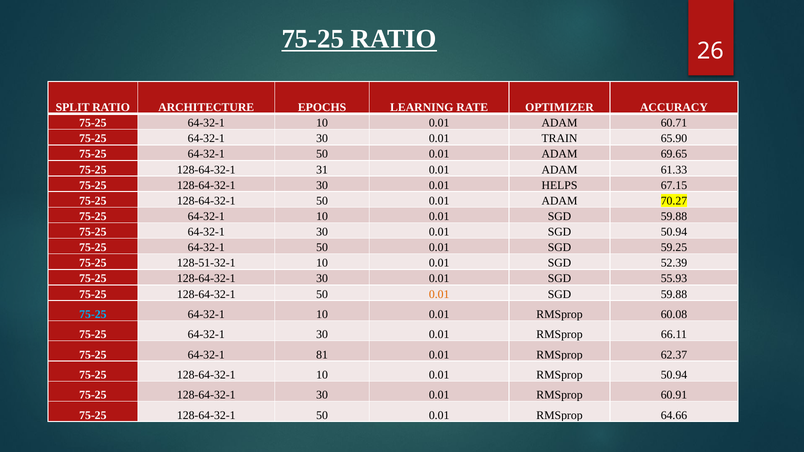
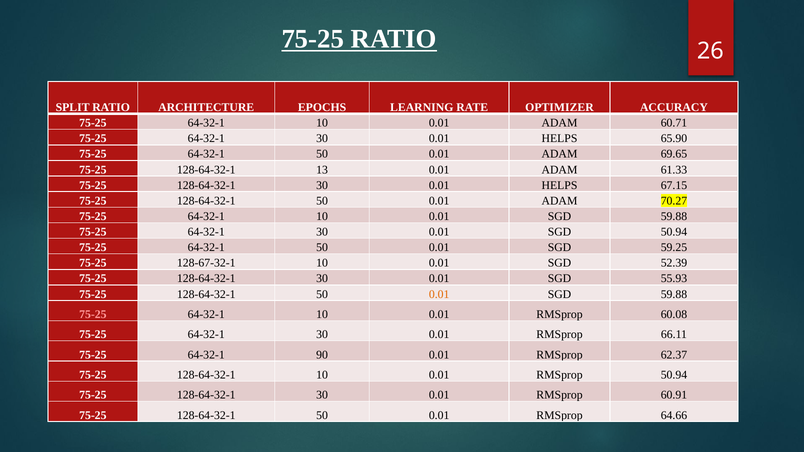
64-32-1 30 0.01 TRAIN: TRAIN -> HELPS
31: 31 -> 13
128-51-32-1: 128-51-32-1 -> 128-67-32-1
75-25 at (93, 315) colour: light blue -> pink
81: 81 -> 90
